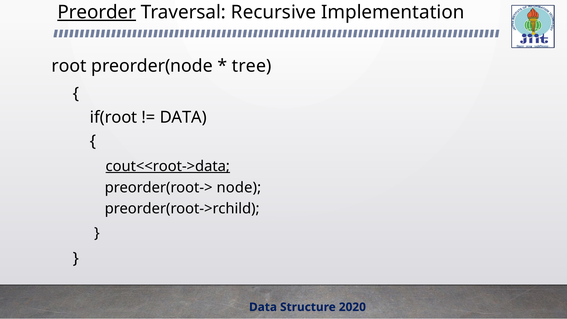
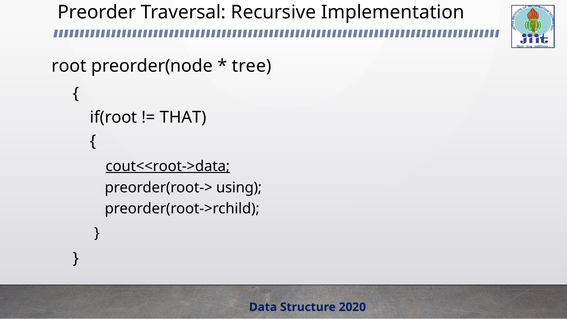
Preorder underline: present -> none
DATA at (183, 117): DATA -> THAT
node: node -> using
